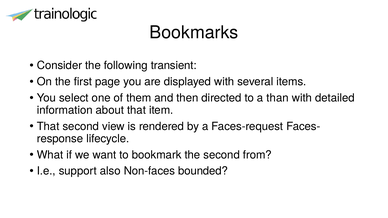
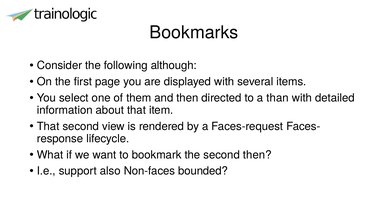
transient: transient -> although
second from: from -> then
